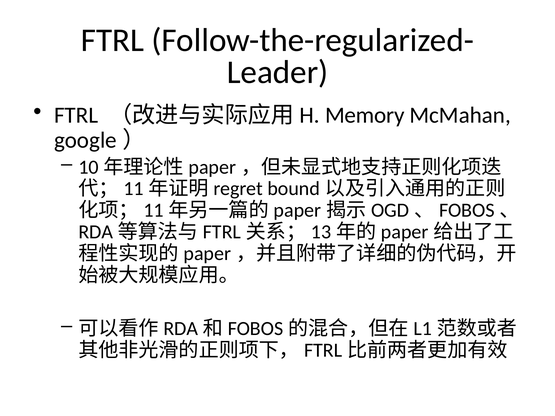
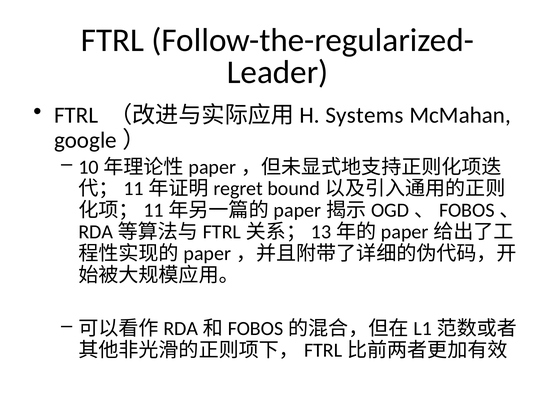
Memory: Memory -> Systems
